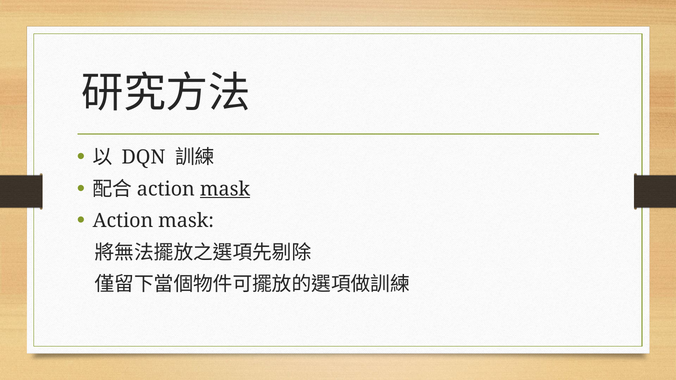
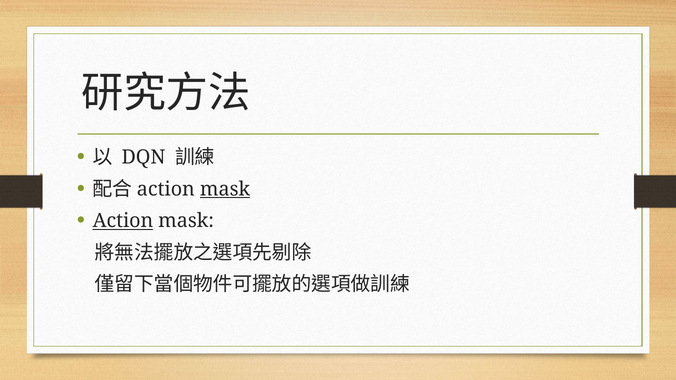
Action at (123, 221) underline: none -> present
